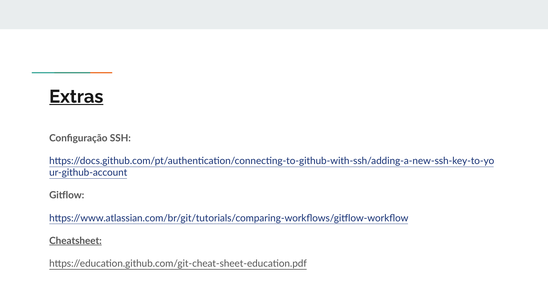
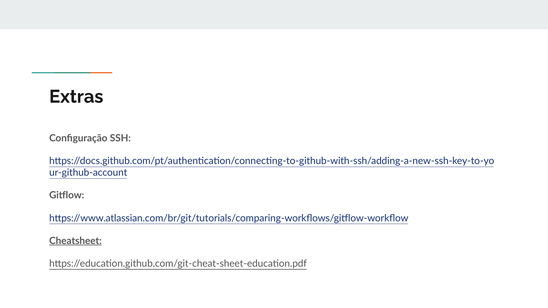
Extras underline: present -> none
